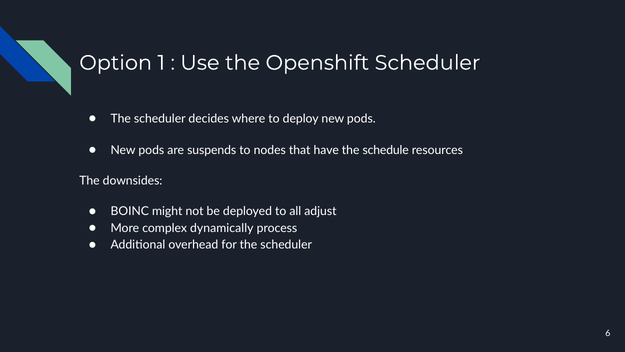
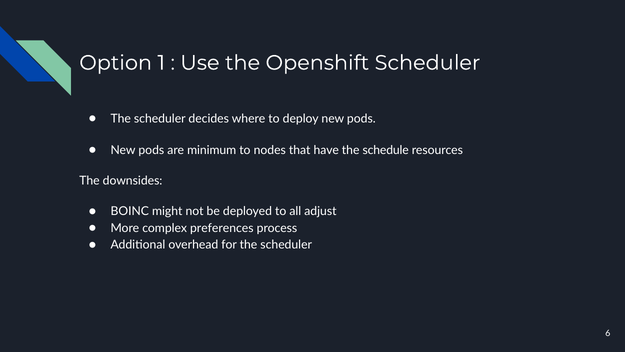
suspends: suspends -> minimum
dynamically: dynamically -> preferences
